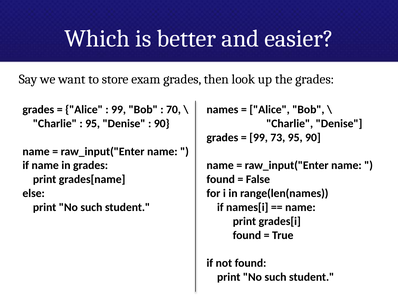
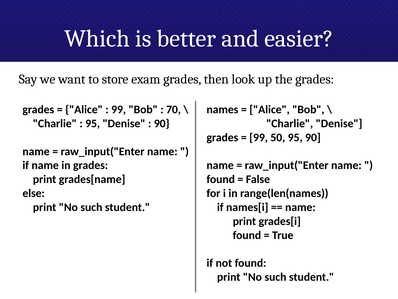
73: 73 -> 50
